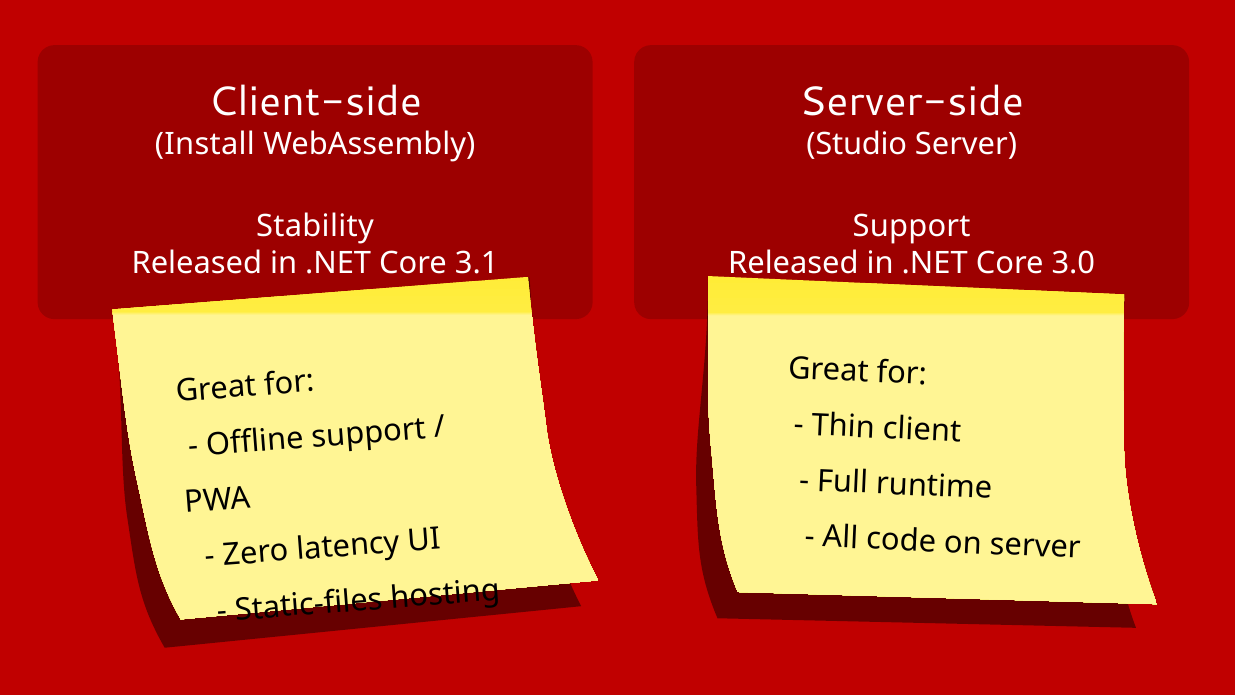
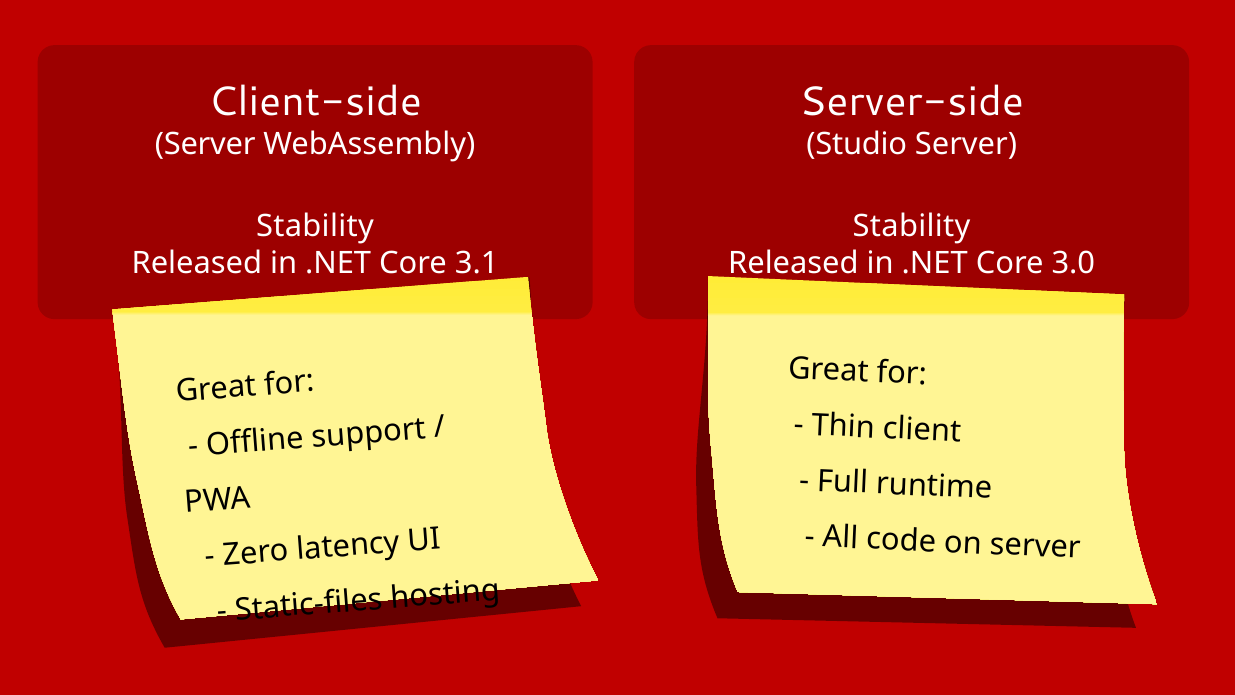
Install at (205, 145): Install -> Server
Support at (912, 226): Support -> Stability
